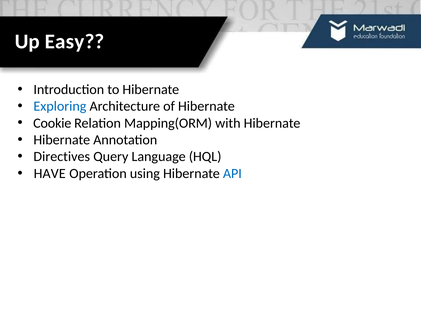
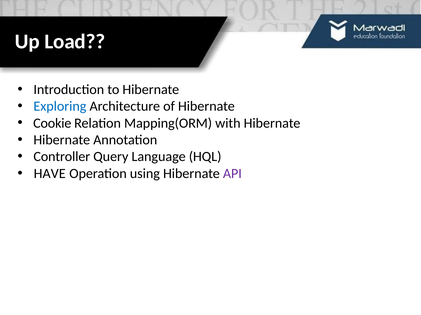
Easy: Easy -> Load
Directives: Directives -> Controller
API colour: blue -> purple
